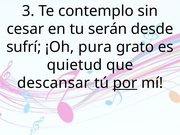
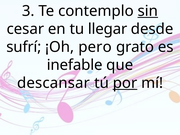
sin underline: none -> present
serán: serán -> llegar
pura: pura -> pero
quietud: quietud -> inefable
